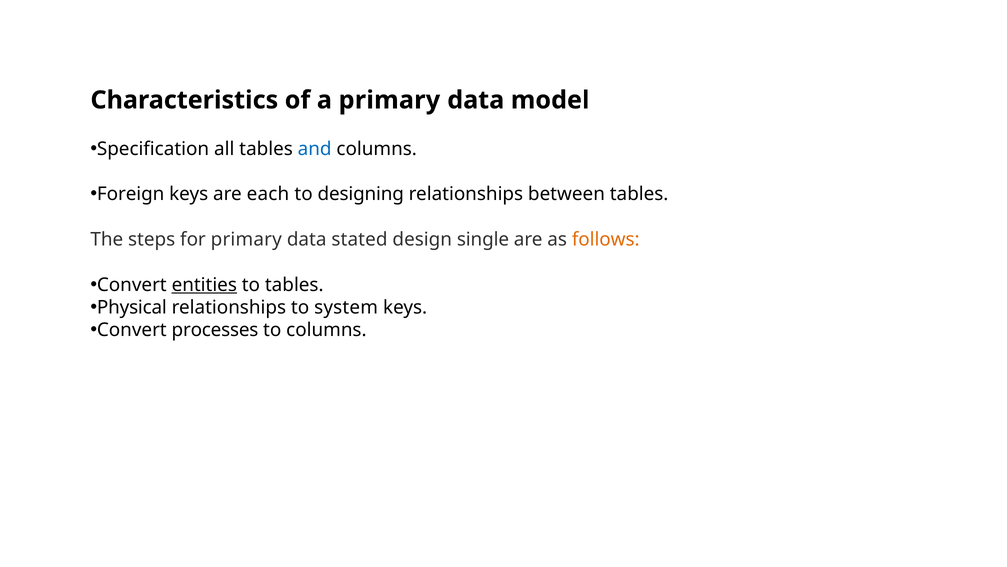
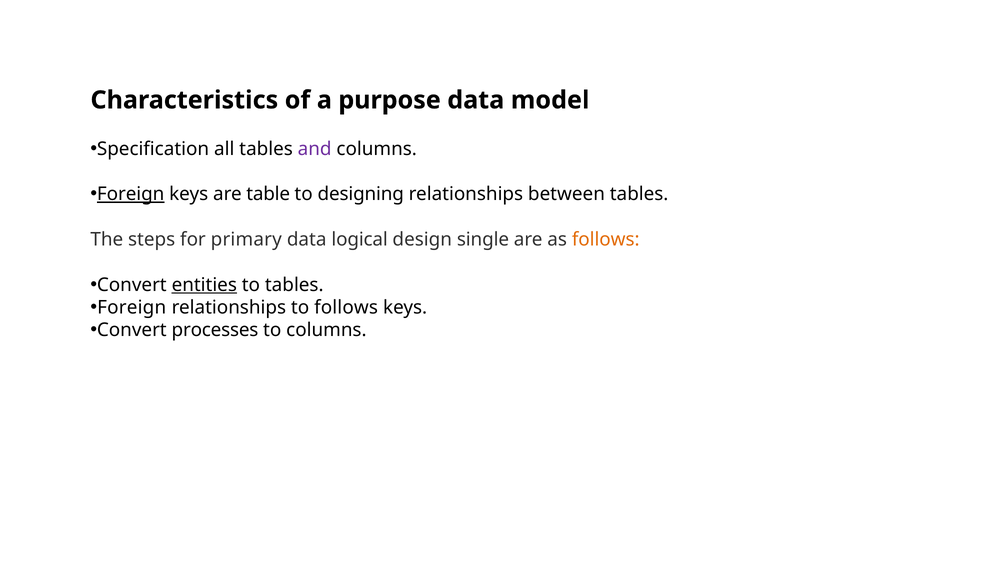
a primary: primary -> purpose
and colour: blue -> purple
Foreign at (131, 194) underline: none -> present
each: each -> table
stated: stated -> logical
Physical at (132, 307): Physical -> Foreign
to system: system -> follows
